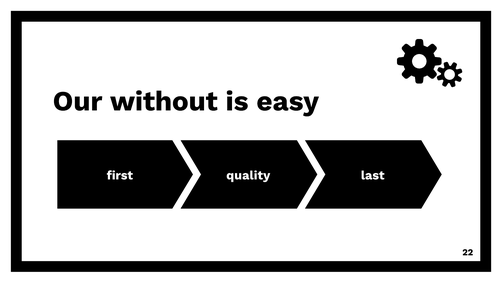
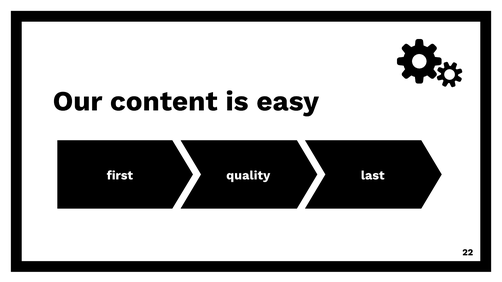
without: without -> content
